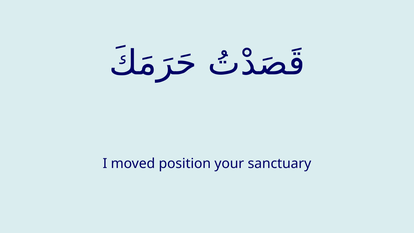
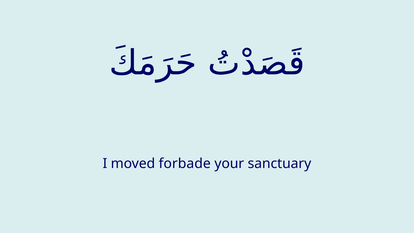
position: position -> forbade
